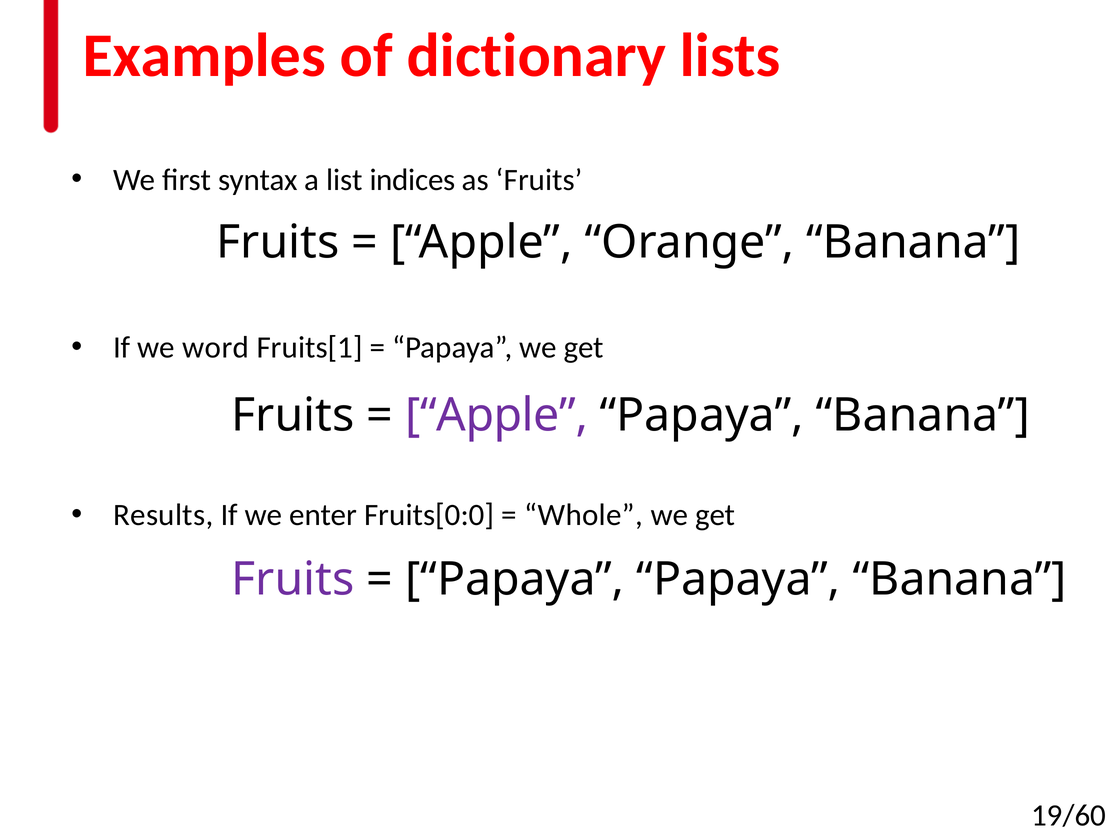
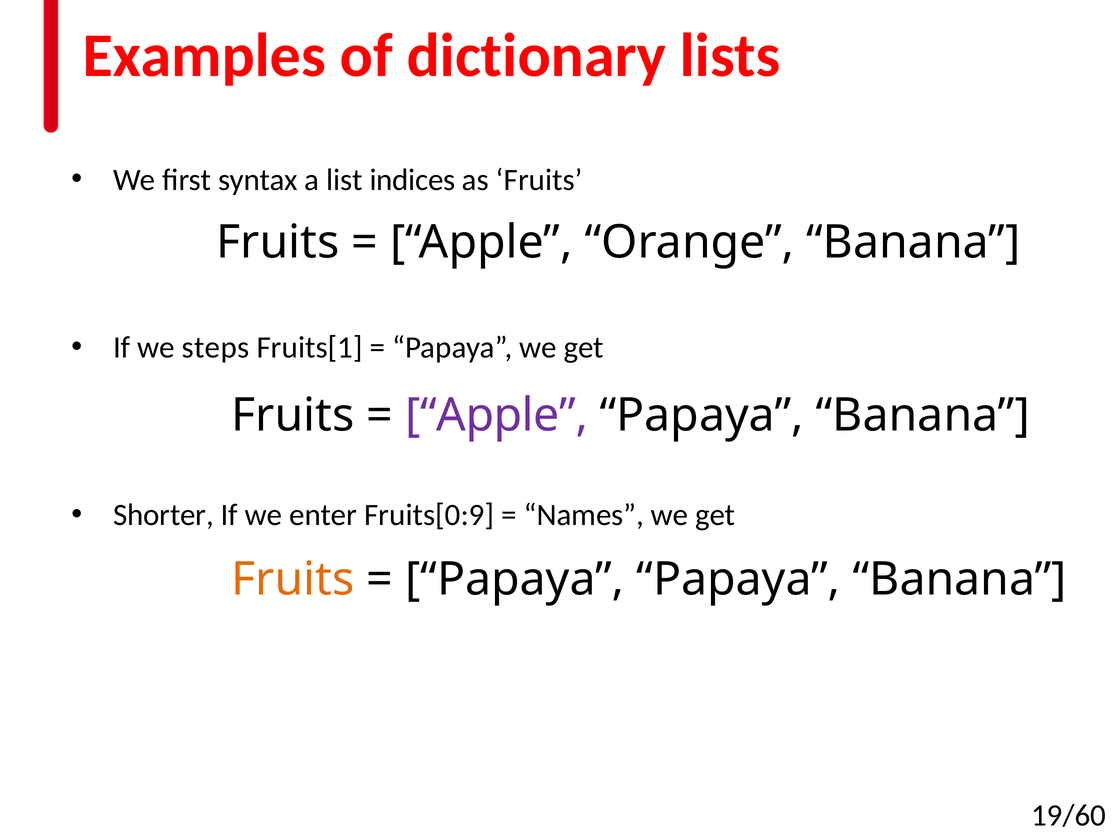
word: word -> steps
Results: Results -> Shorter
Fruits[0:0: Fruits[0:0 -> Fruits[0:9
Whole: Whole -> Names
Fruits at (293, 579) colour: purple -> orange
